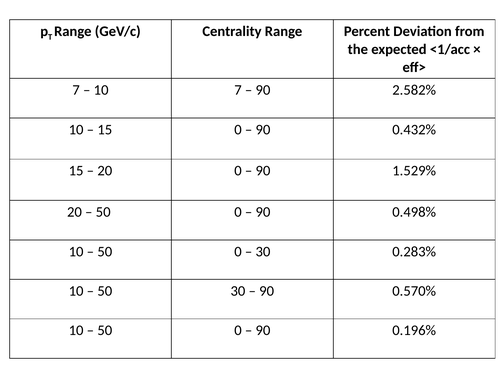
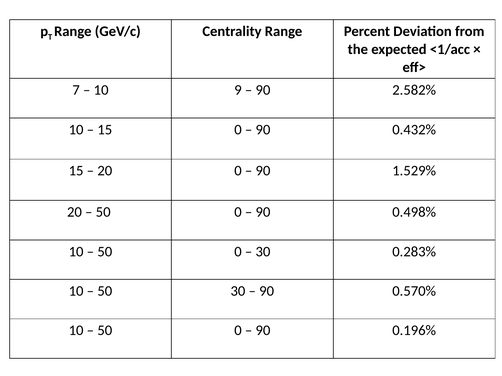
10 7: 7 -> 9
